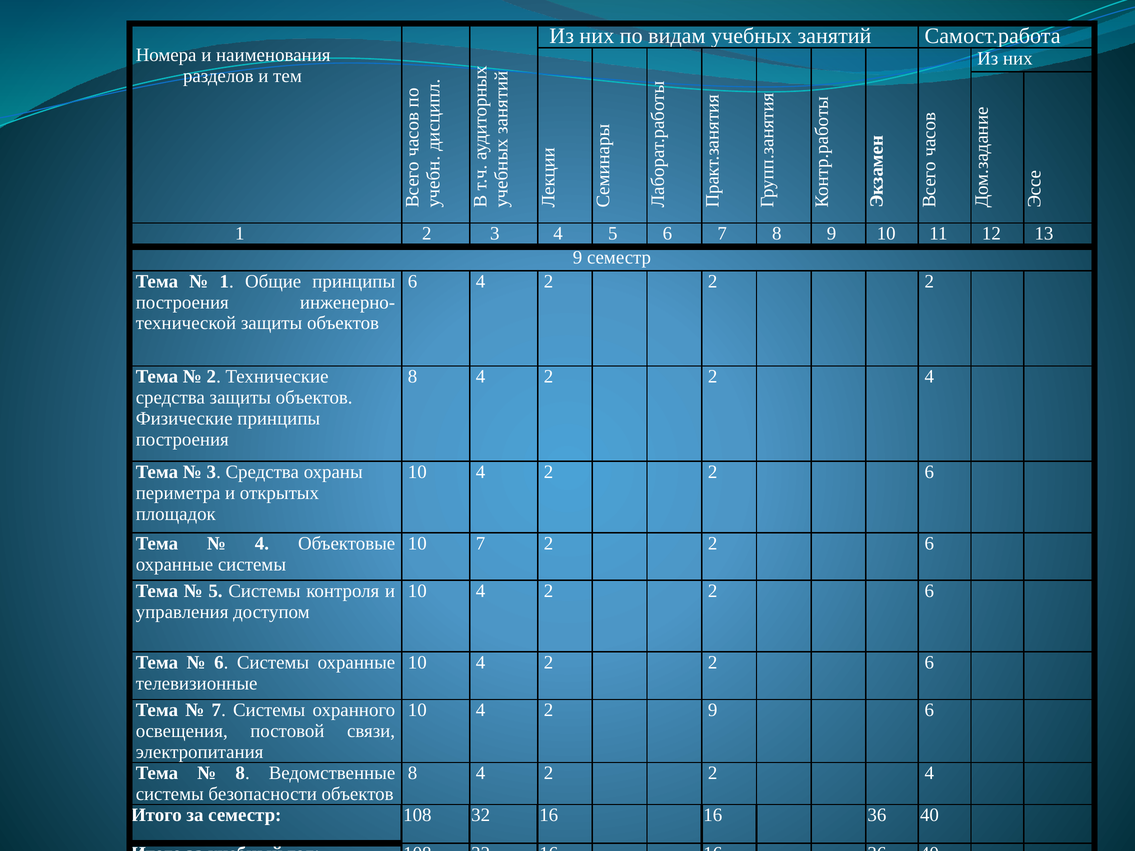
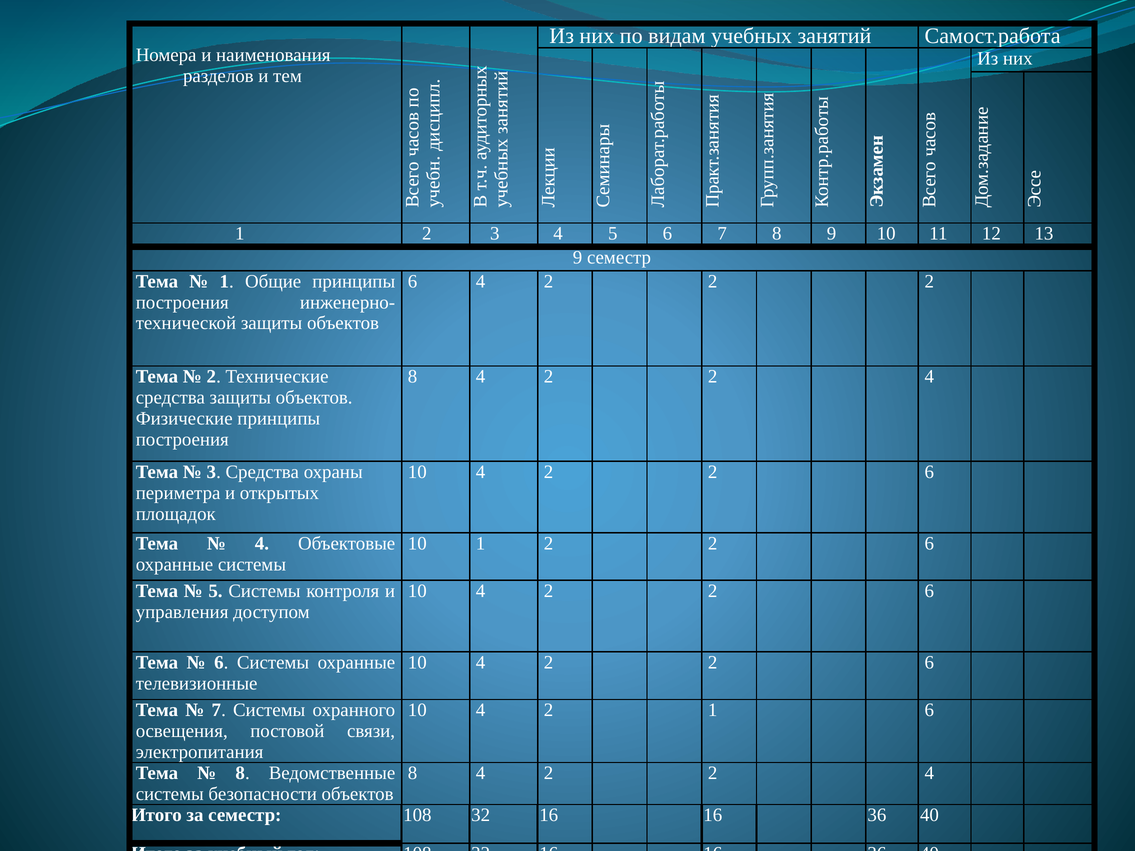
10 7: 7 -> 1
2 9: 9 -> 1
